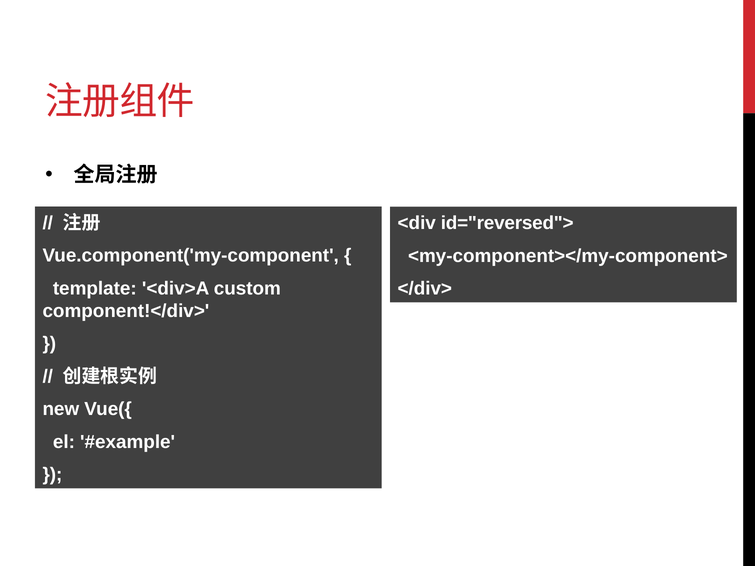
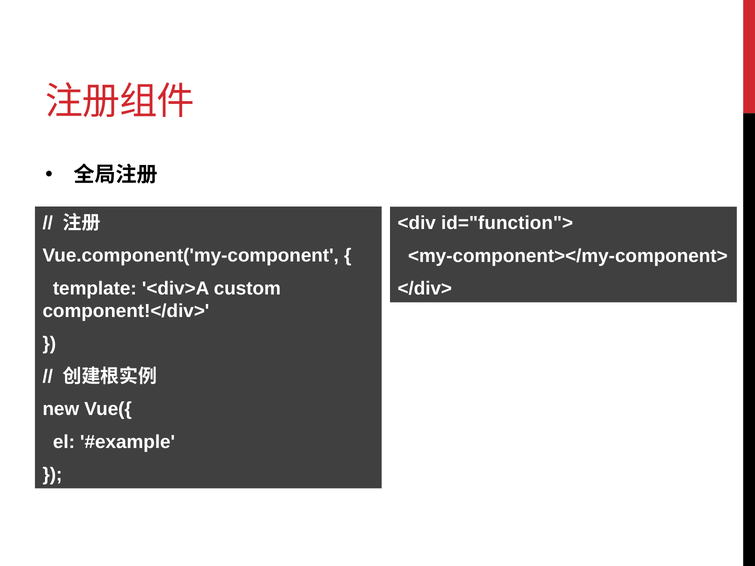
id="reversed">: id="reversed"> -> id="function">
